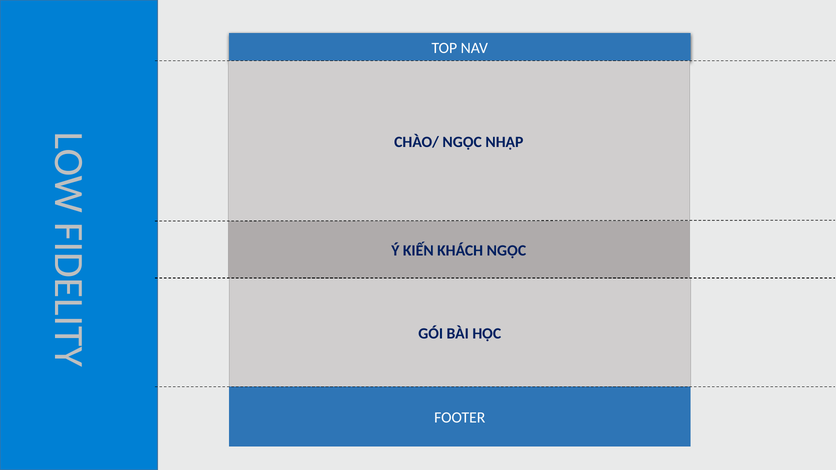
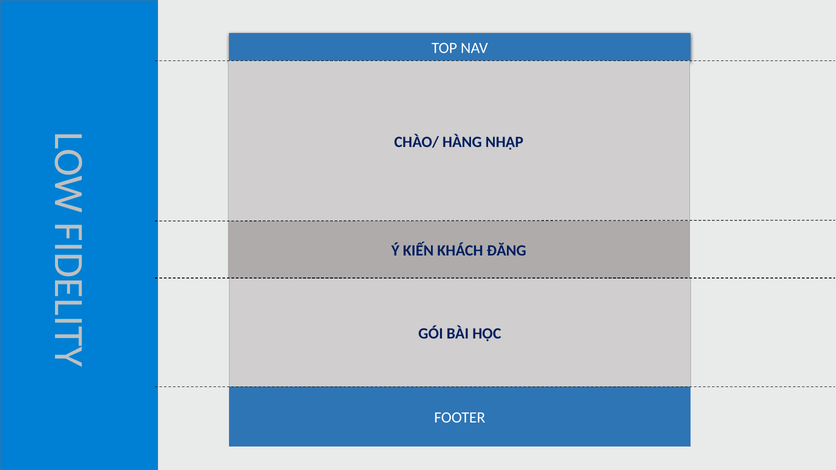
CHÀO/ NGỌC: NGỌC -> HÀNG
KHÁCH NGỌC: NGỌC -> ĐĂNG
